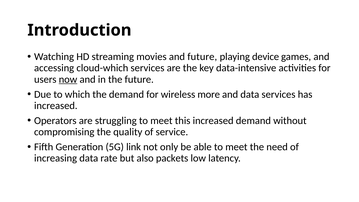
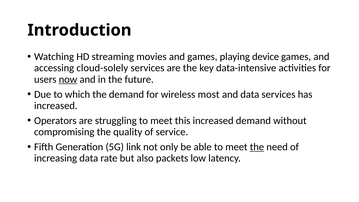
and future: future -> games
cloud-which: cloud-which -> cloud-solely
more: more -> most
the at (257, 147) underline: none -> present
